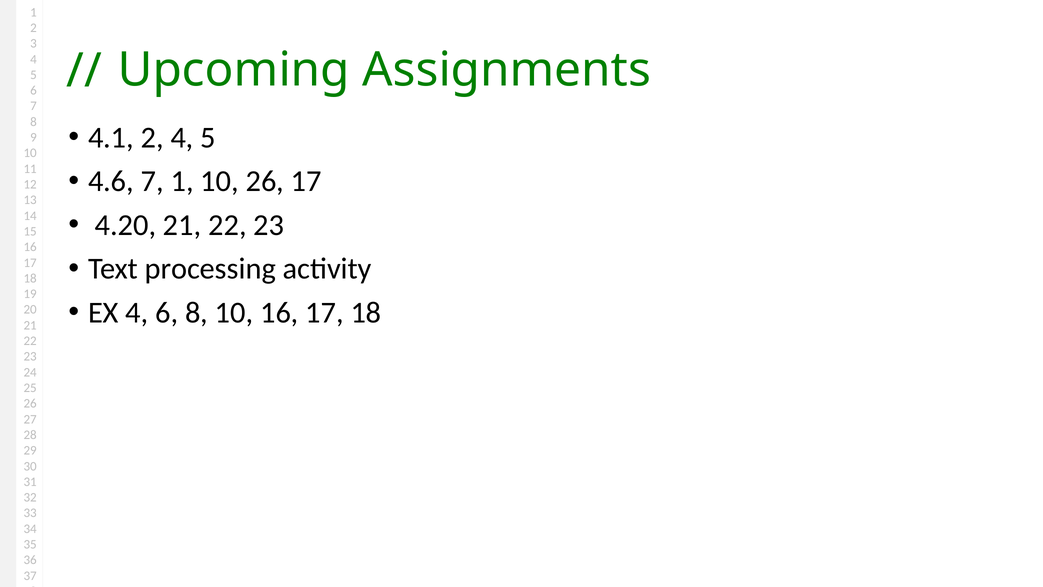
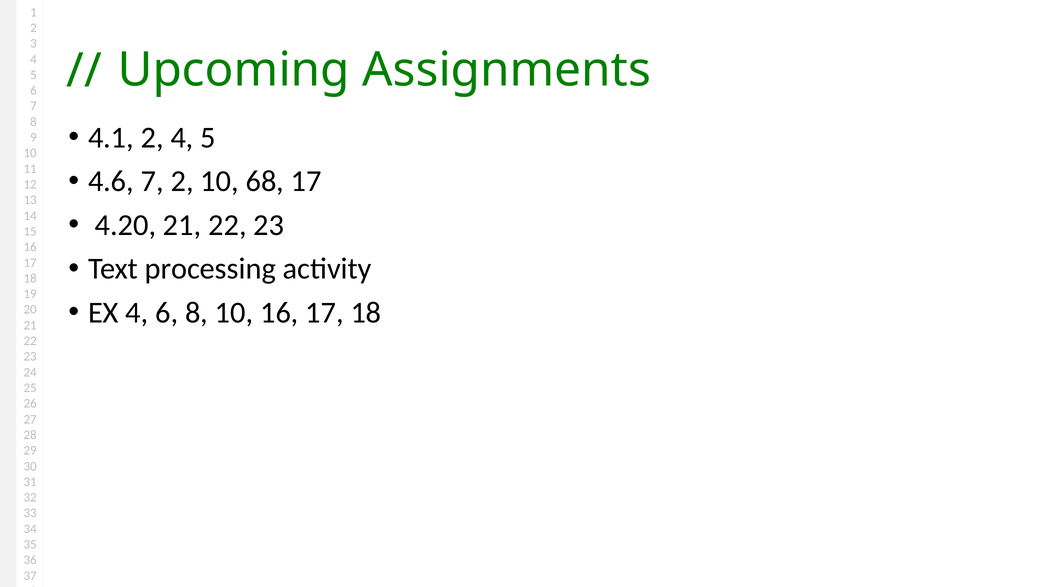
7 1: 1 -> 2
10 26: 26 -> 68
